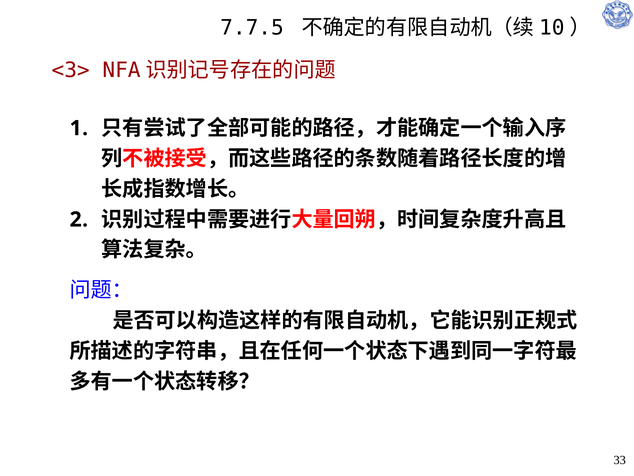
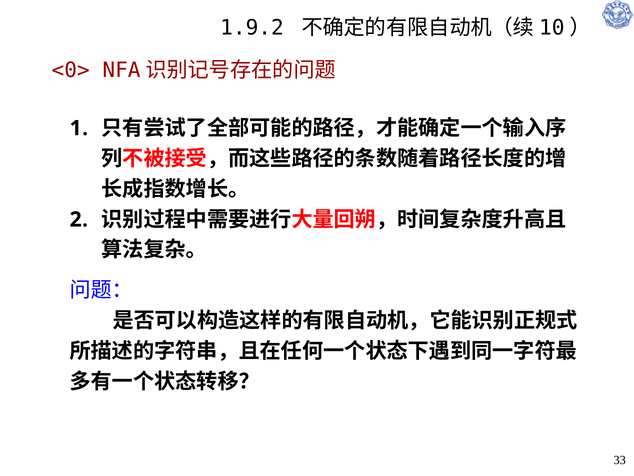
7.7.5: 7.7.5 -> 1.9.2
<3>: <3> -> <0>
